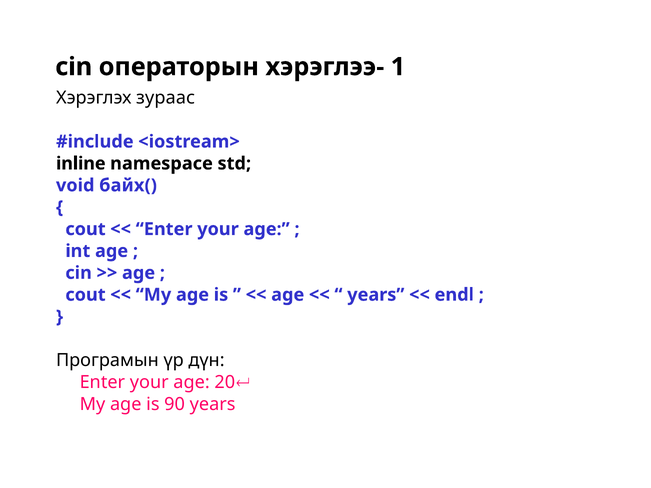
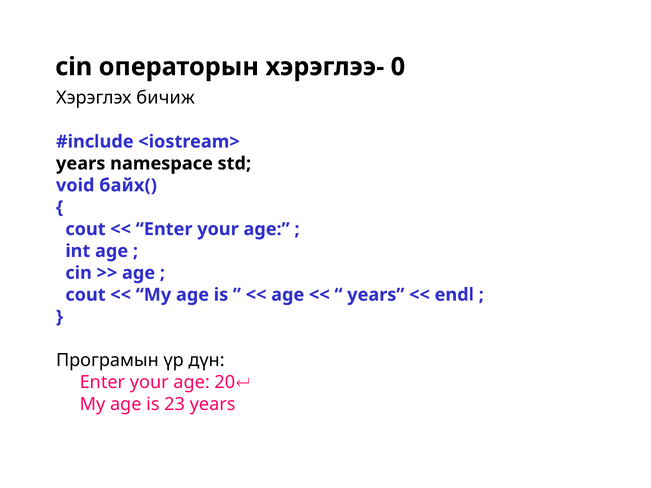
1: 1 -> 0
зураас: зураас -> бичиж
inline at (81, 164): inline -> years
90: 90 -> 23
